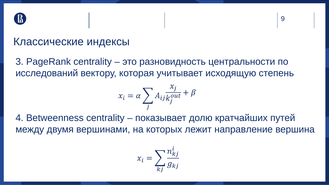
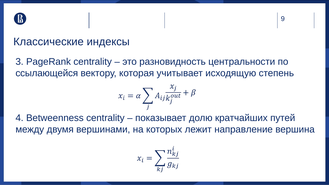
исследований: исследований -> ссылающейся
